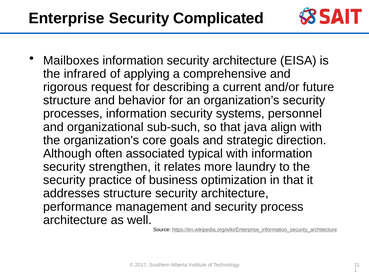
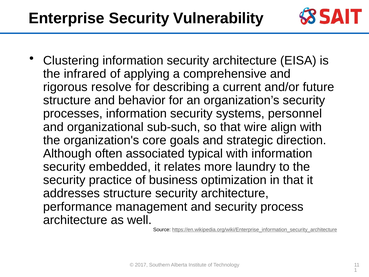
Complicated: Complicated -> Vulnerability
Mailboxes: Mailboxes -> Clustering
request: request -> resolve
java: java -> wire
strengthen: strengthen -> embedded
